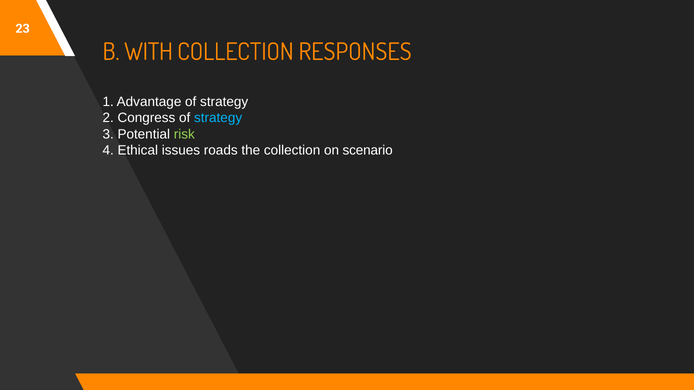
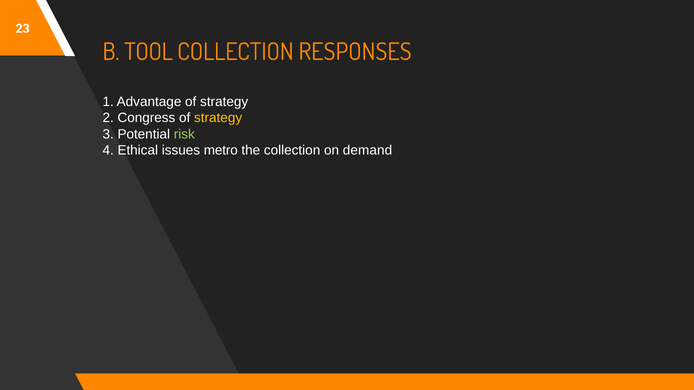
WITH: WITH -> TOOL
strategy at (218, 118) colour: light blue -> yellow
roads: roads -> metro
scenario: scenario -> demand
